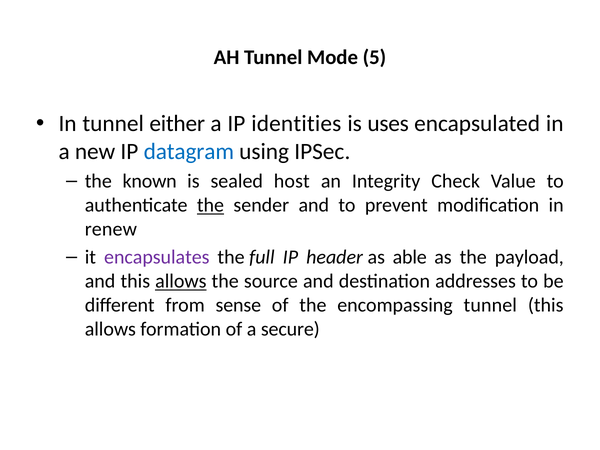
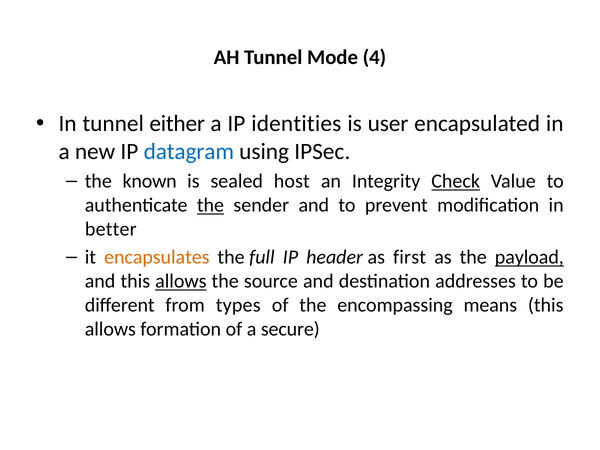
5: 5 -> 4
uses: uses -> user
Check underline: none -> present
renew: renew -> better
encapsulates colour: purple -> orange
able: able -> first
payload underline: none -> present
sense: sense -> types
encompassing tunnel: tunnel -> means
